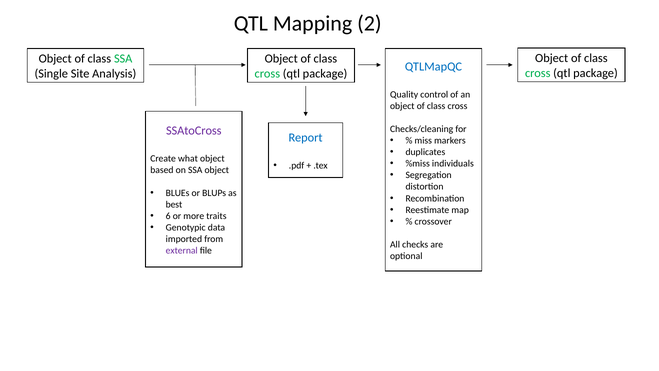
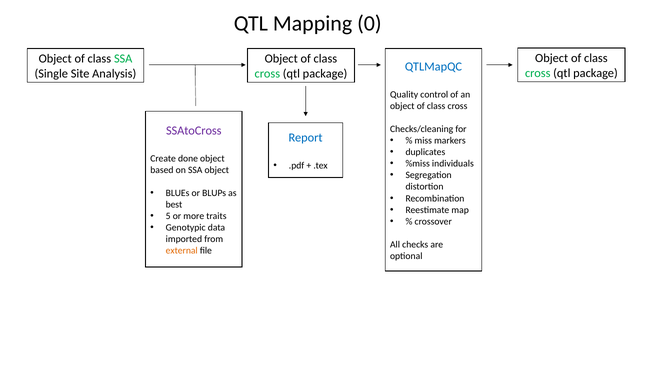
2: 2 -> 0
what: what -> done
6: 6 -> 5
external colour: purple -> orange
